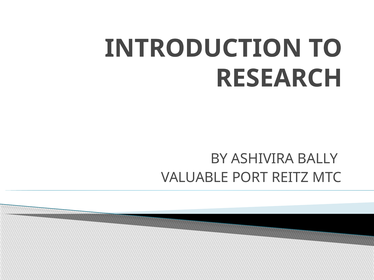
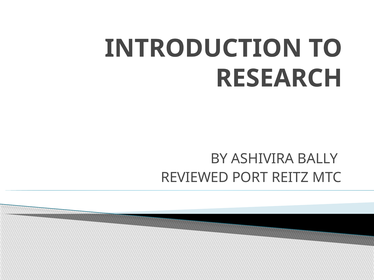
VALUABLE: VALUABLE -> REVIEWED
